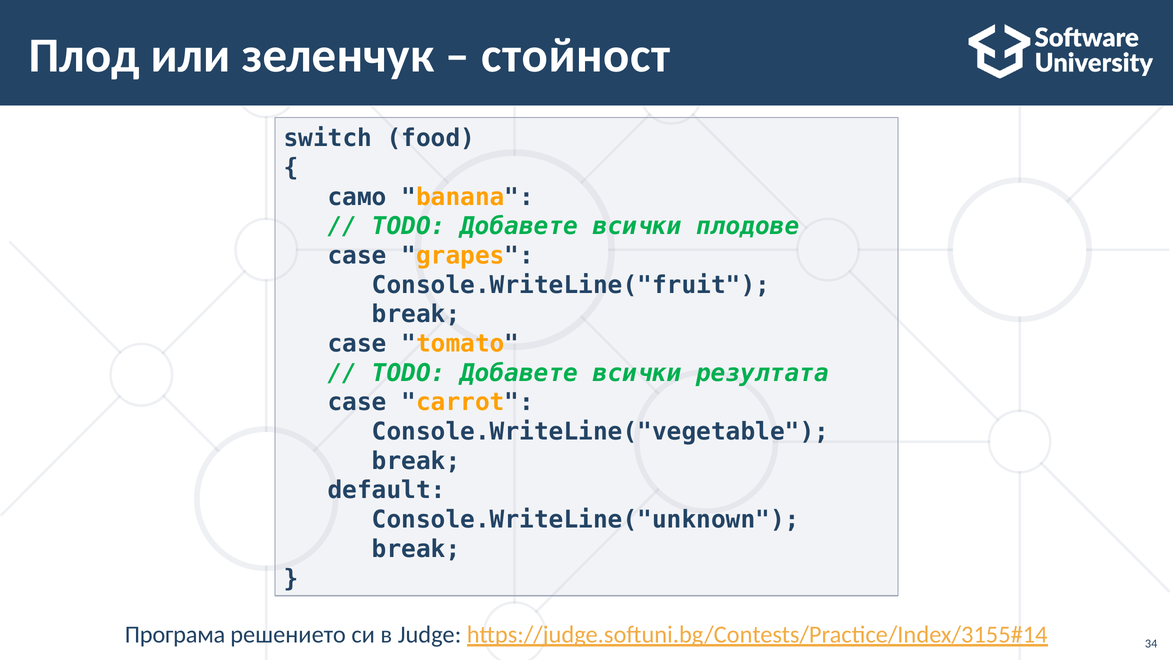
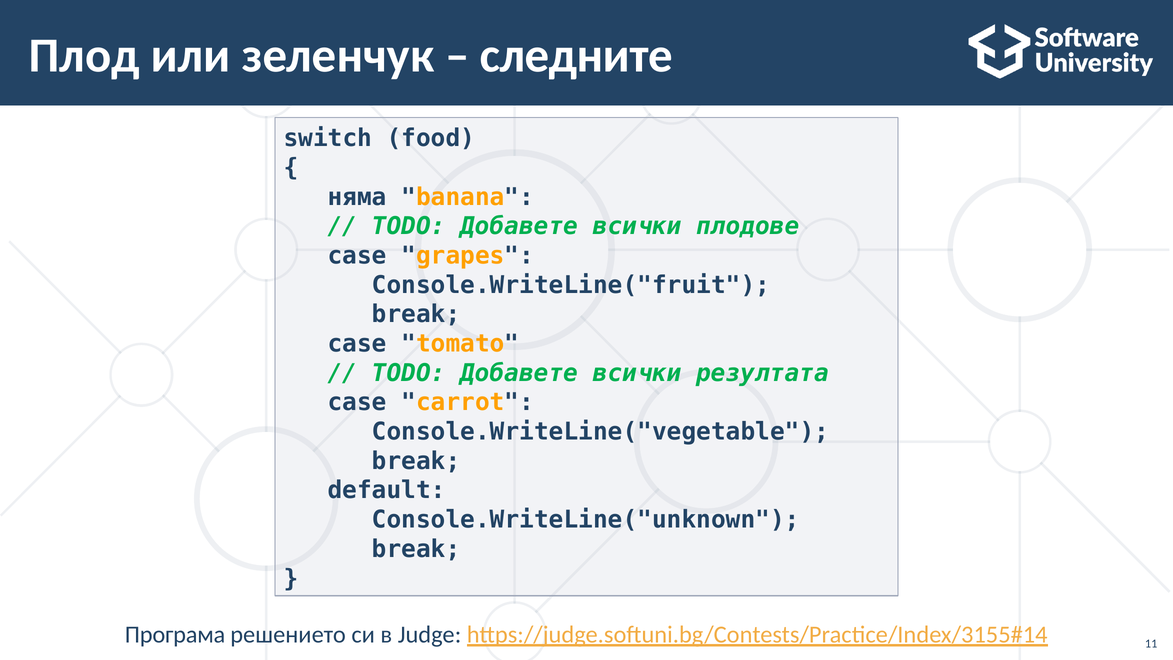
стойност: стойност -> следните
само: само -> няма
34: 34 -> 11
